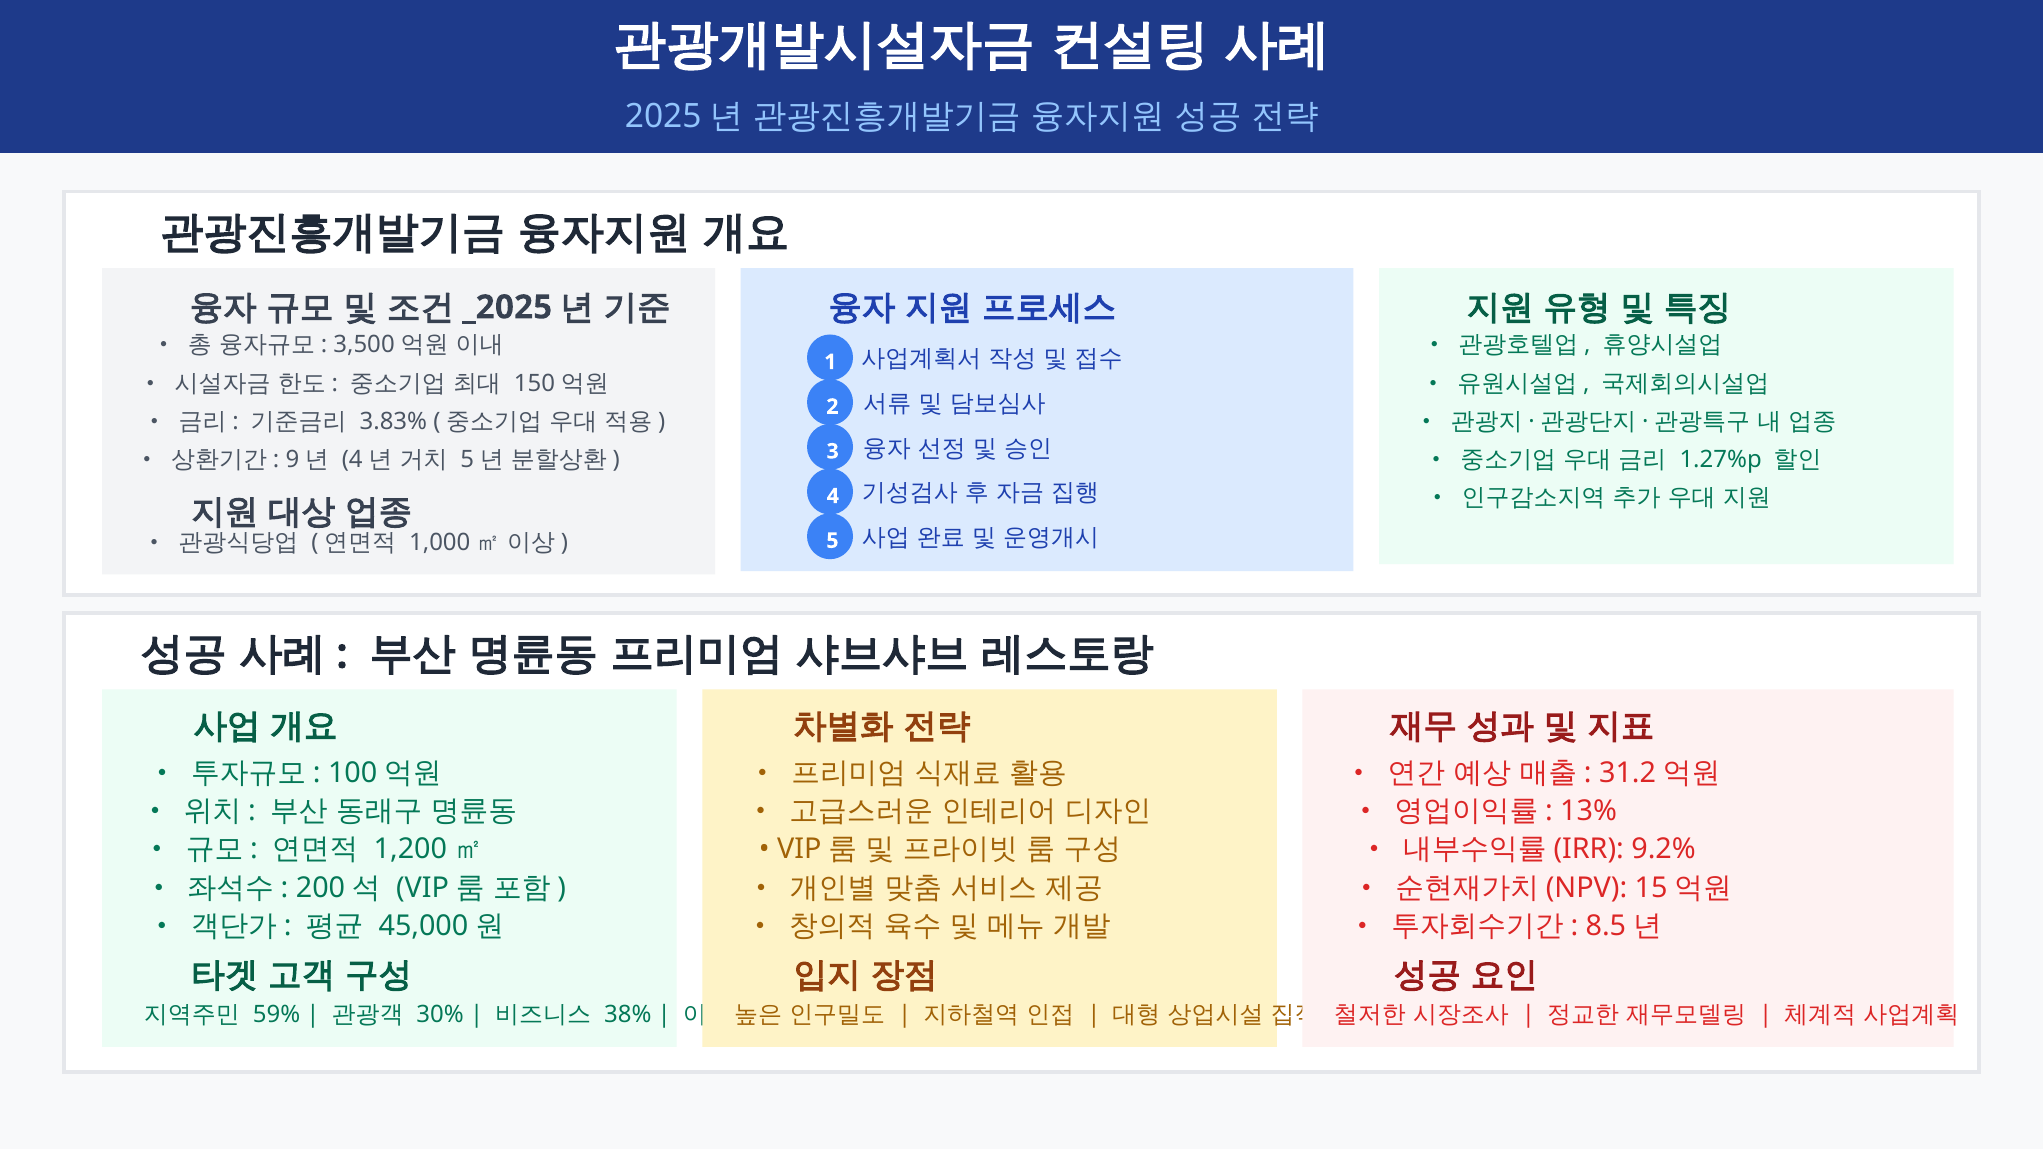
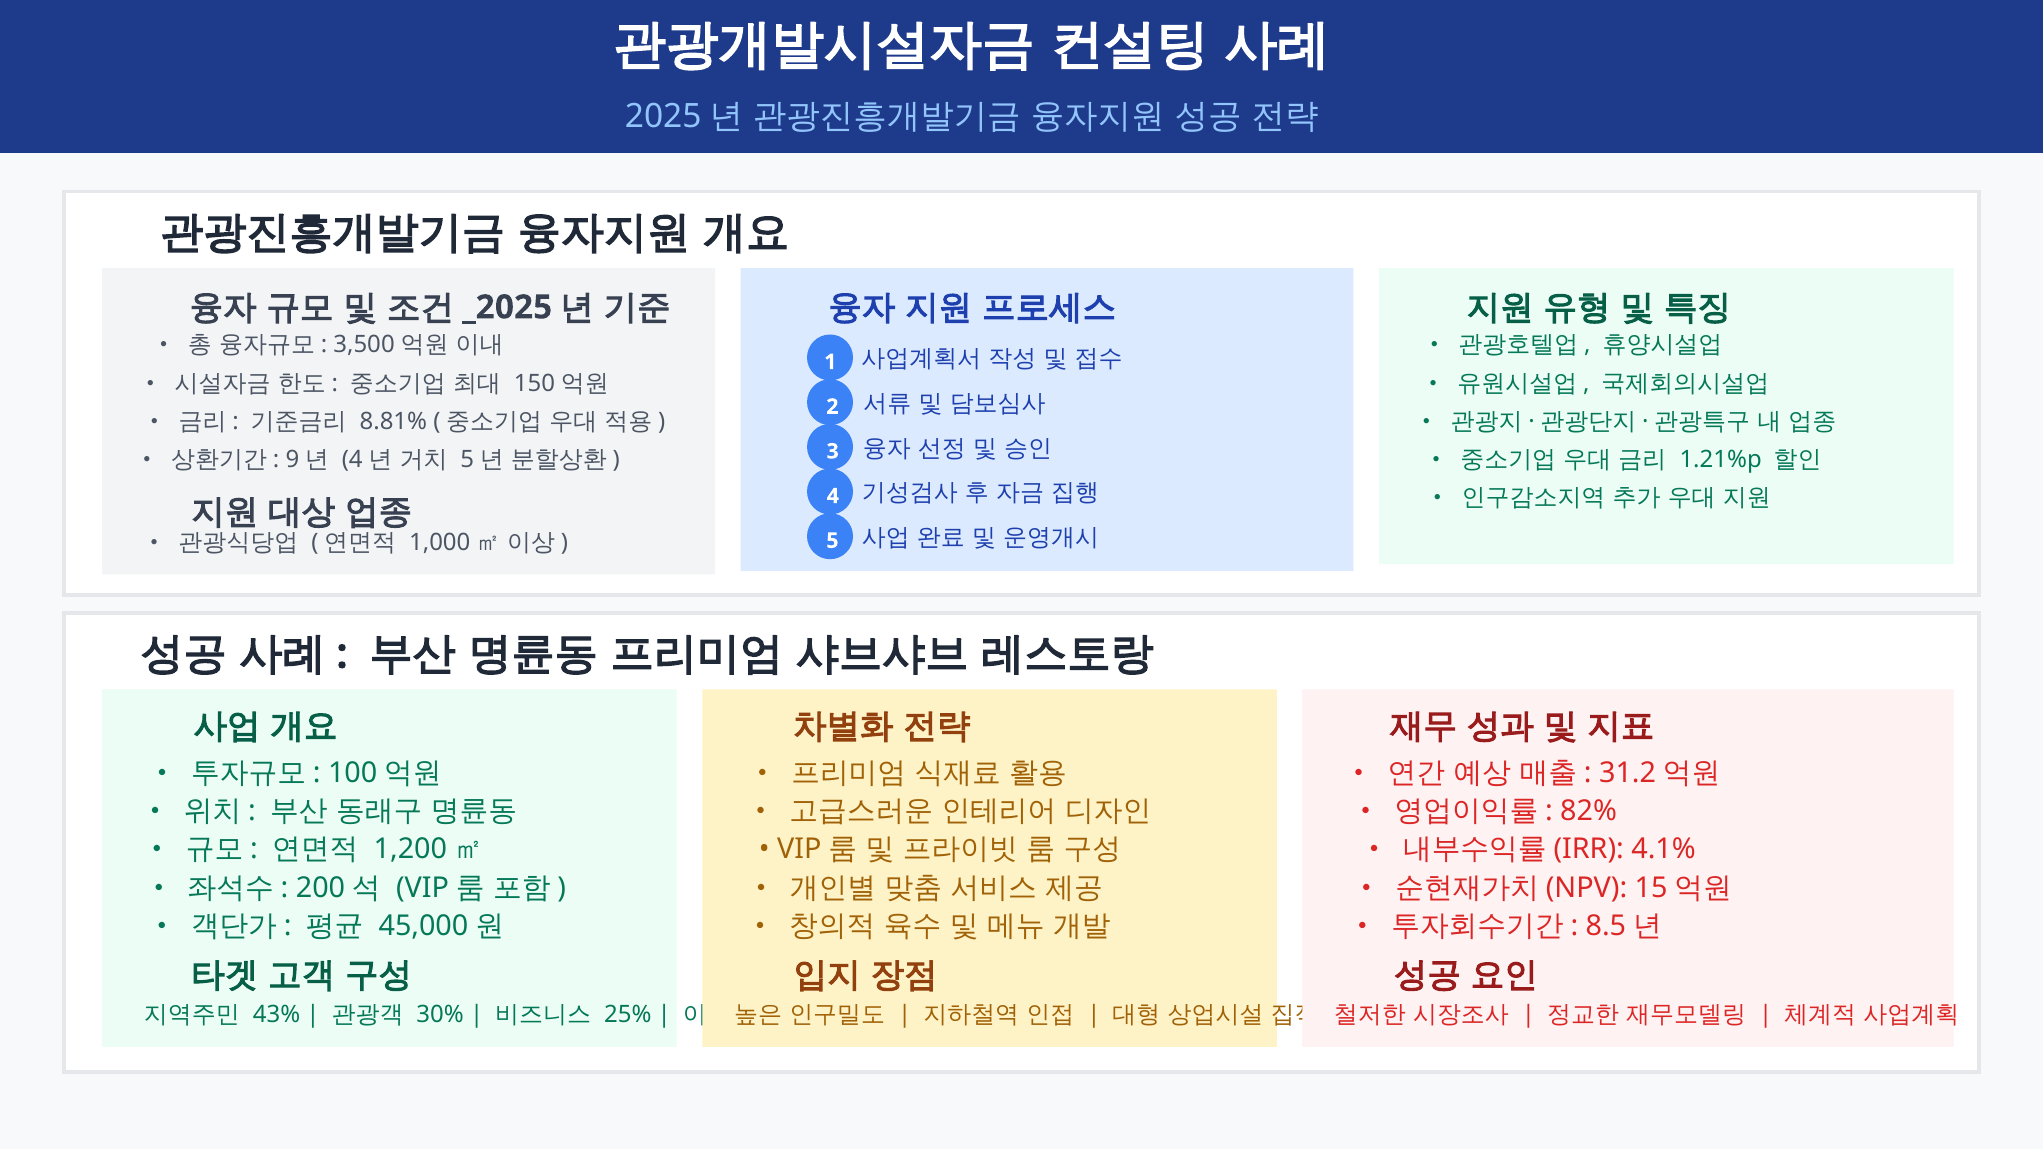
3.83%: 3.83% -> 8.81%
1.27%p: 1.27%p -> 1.21%p
13%: 13% -> 82%
9.2%: 9.2% -> 4.1%
59%: 59% -> 43%
38%: 38% -> 25%
